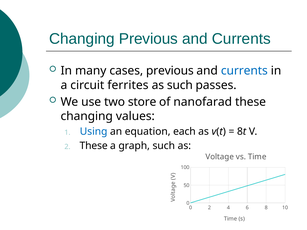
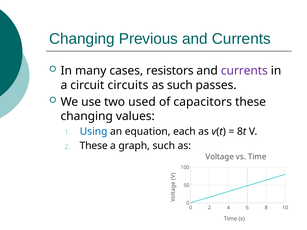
cases previous: previous -> resistors
currents at (244, 71) colour: blue -> purple
ferrites: ferrites -> circuits
store: store -> used
nanofarad: nanofarad -> capacitors
